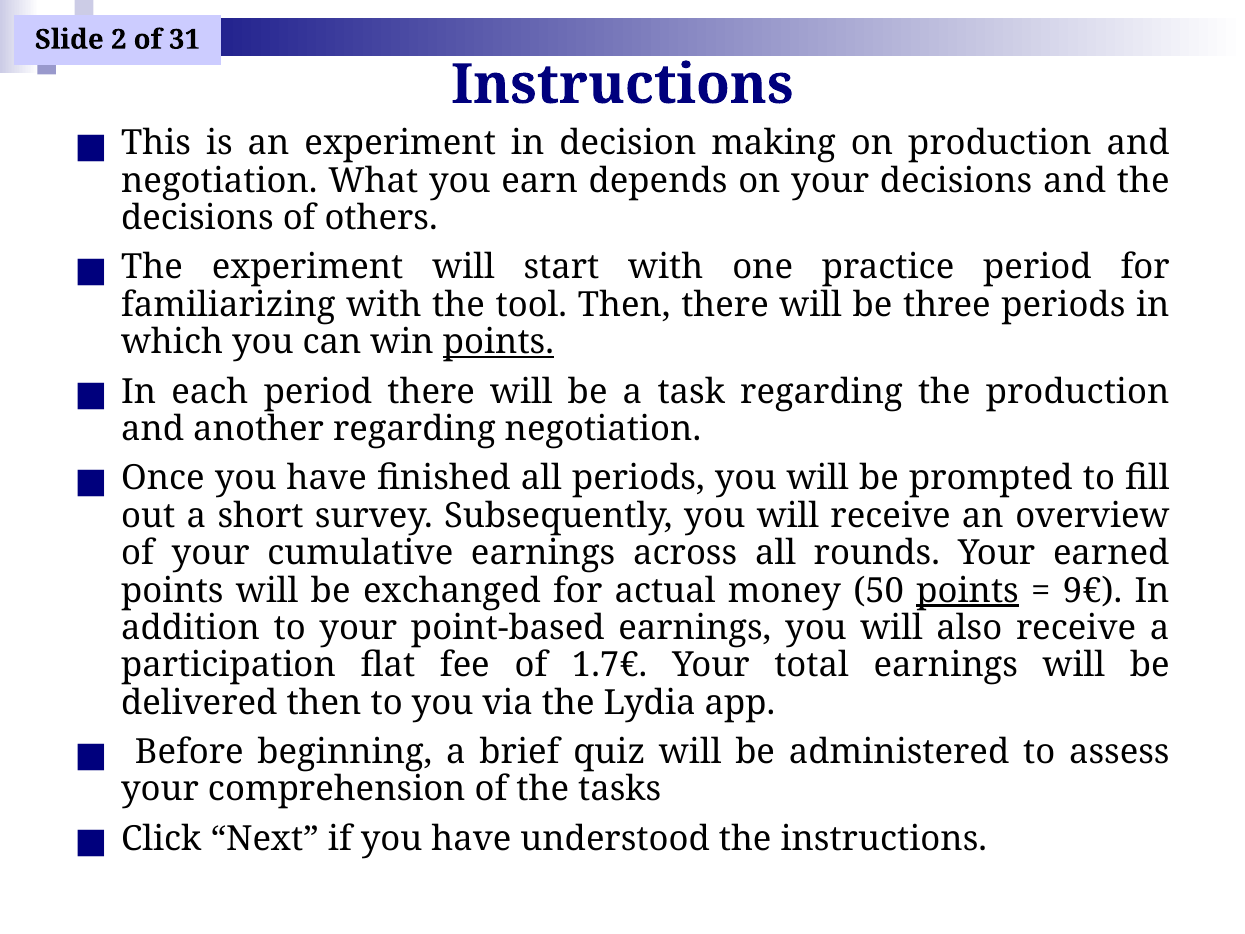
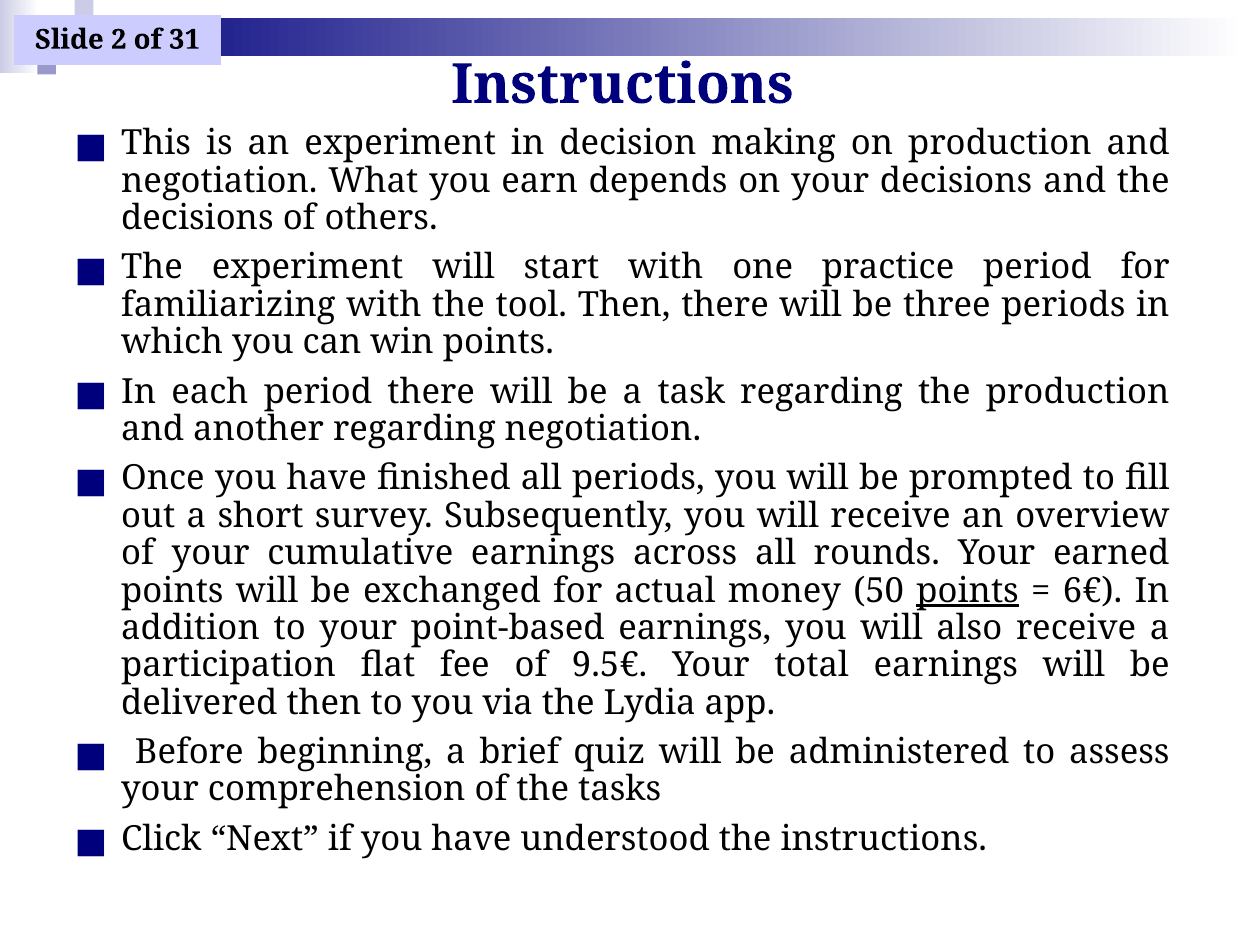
points at (498, 342) underline: present -> none
9€: 9€ -> 6€
1.7€: 1.7€ -> 9.5€
